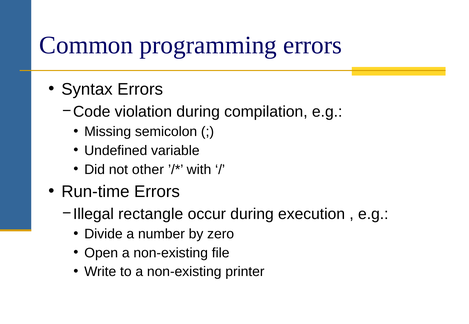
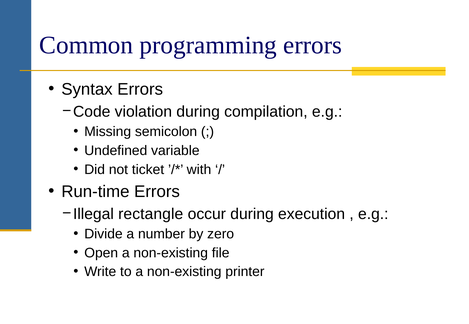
other: other -> ticket
